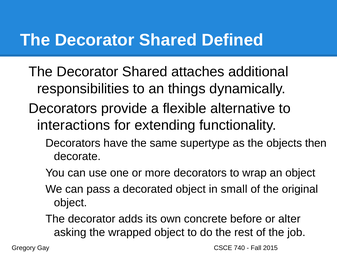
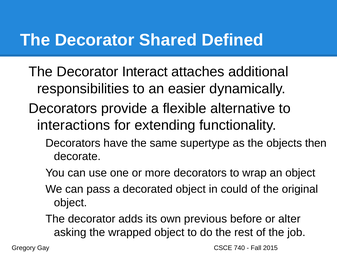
Shared at (145, 72): Shared -> Interact
things: things -> easier
small: small -> could
concrete: concrete -> previous
